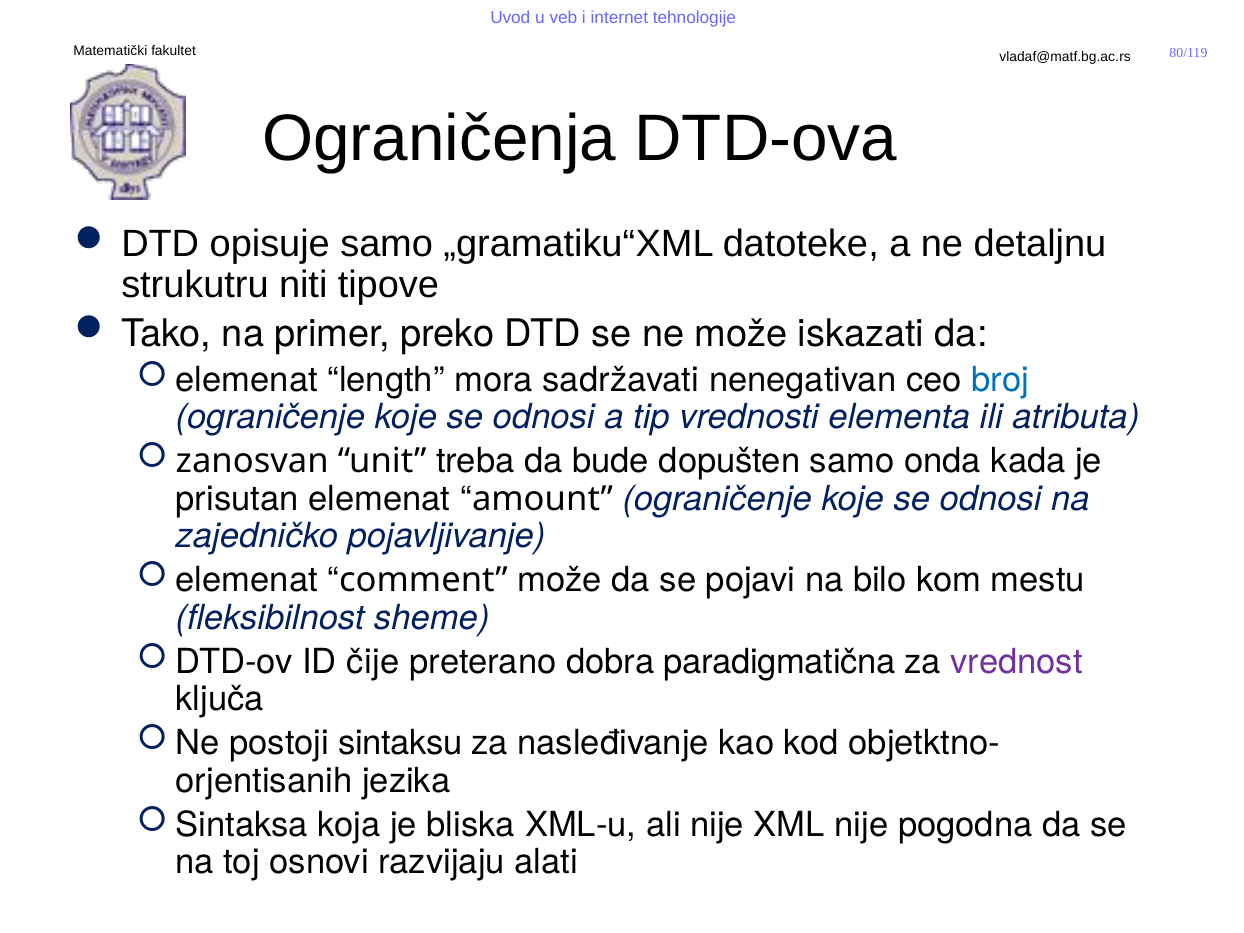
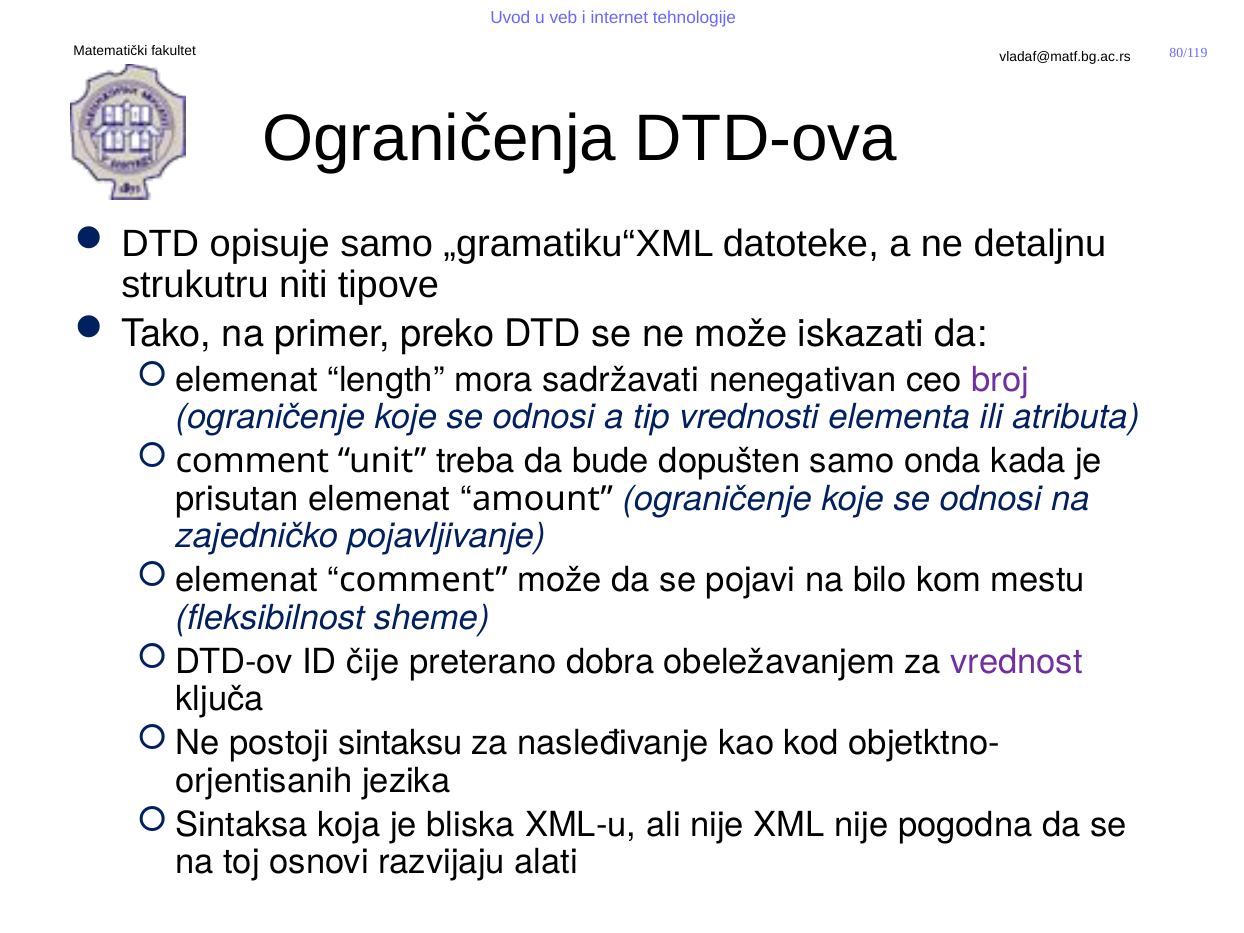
broj colour: blue -> purple
zanosvan at (252, 462): zanosvan -> comment
paradigmatična: paradigmatična -> obeležavanjem
